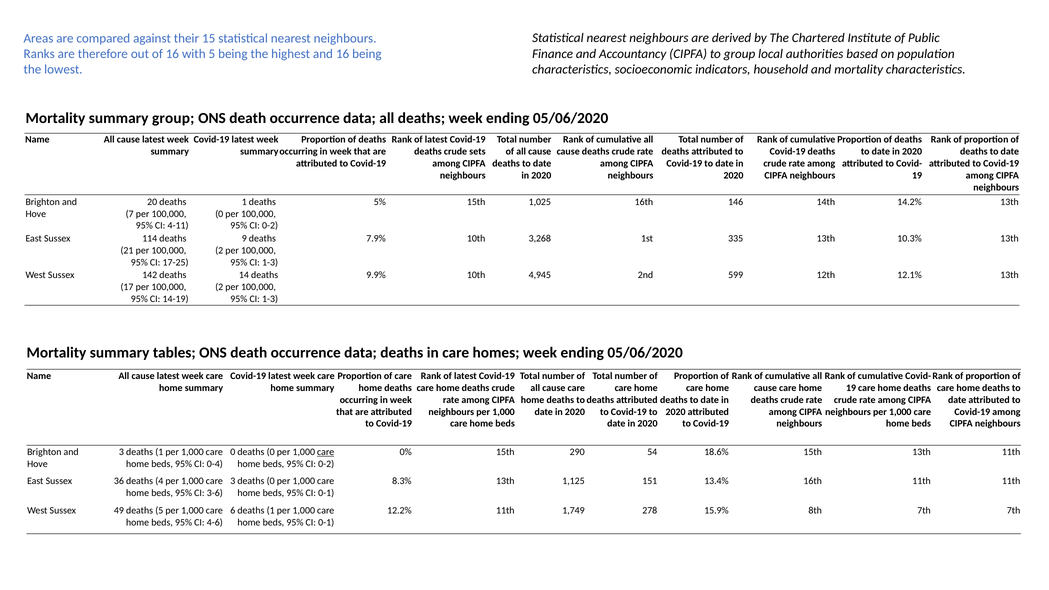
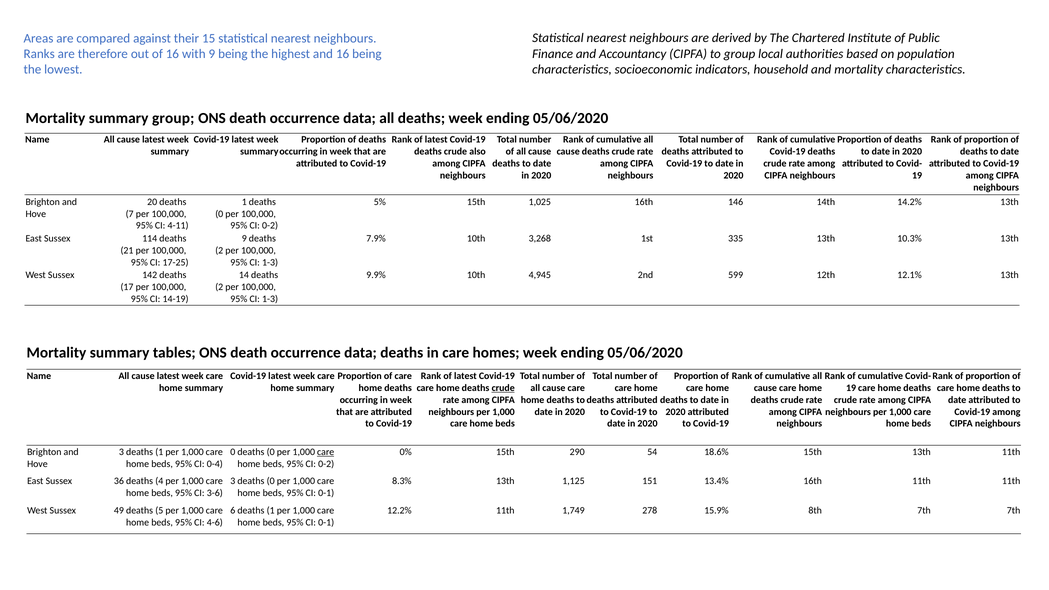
with 5: 5 -> 9
sets: sets -> also
crude at (503, 388) underline: none -> present
